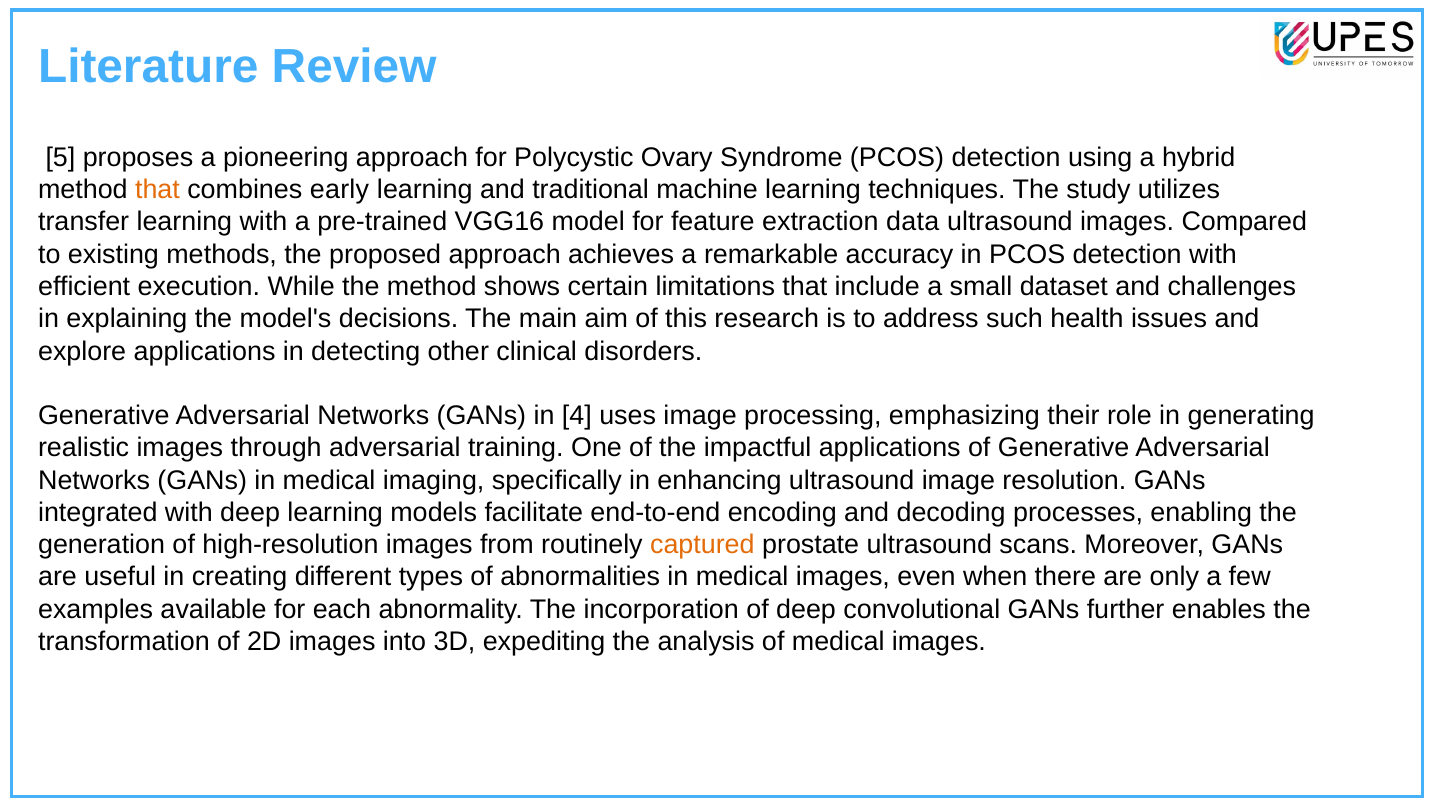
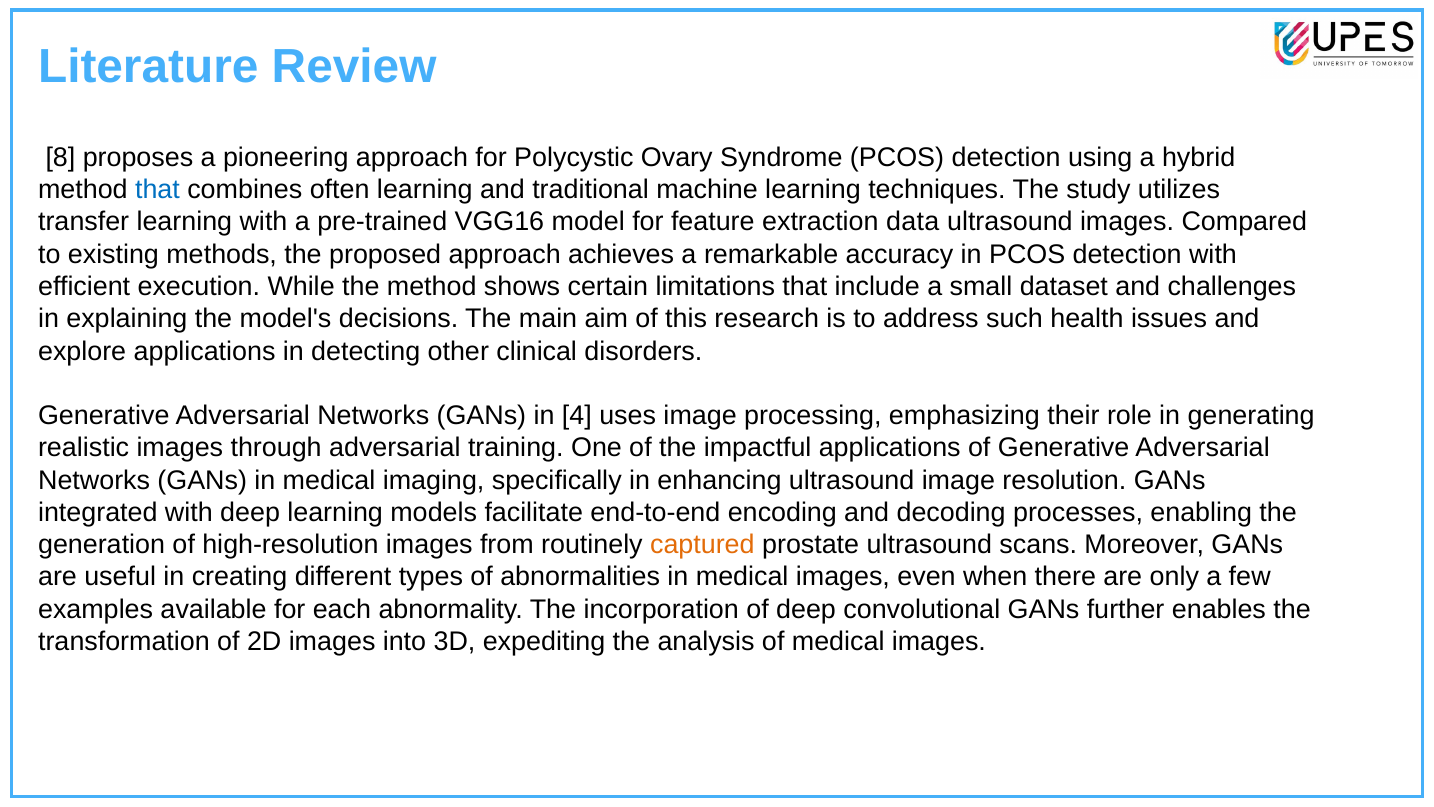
5: 5 -> 8
that at (157, 190) colour: orange -> blue
early: early -> often
